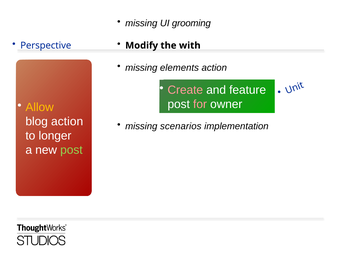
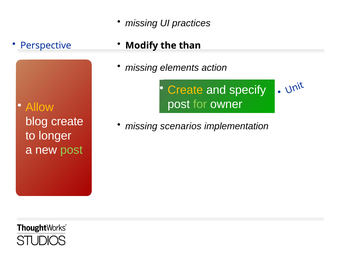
grooming: grooming -> practices
with: with -> than
Create at (185, 90) colour: pink -> yellow
feature: feature -> specify
for colour: pink -> light green
blog action: action -> create
